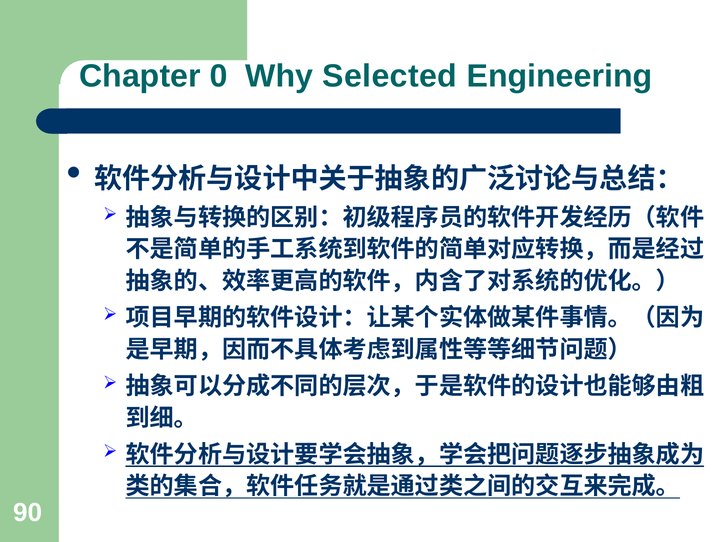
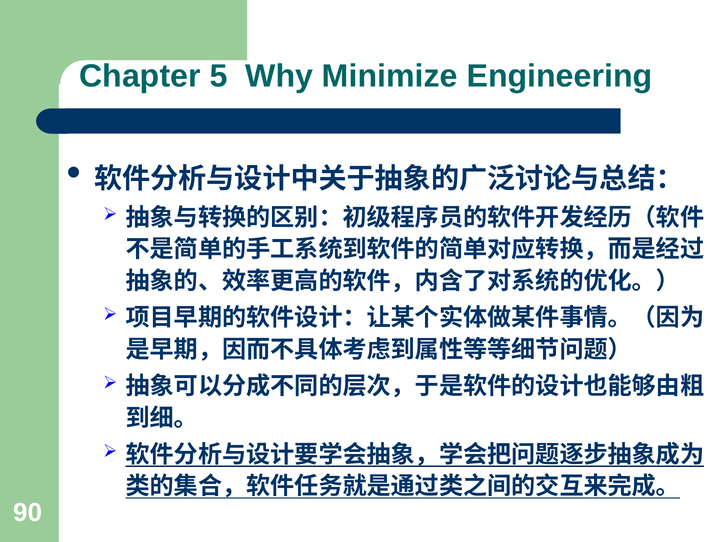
0: 0 -> 5
Selected: Selected -> Minimize
